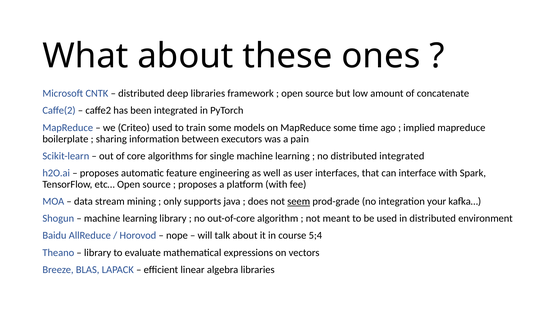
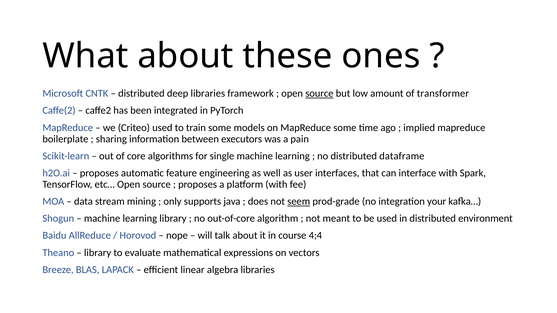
source at (319, 94) underline: none -> present
concatenate: concatenate -> transformer
distributed integrated: integrated -> dataframe
5;4: 5;4 -> 4;4
